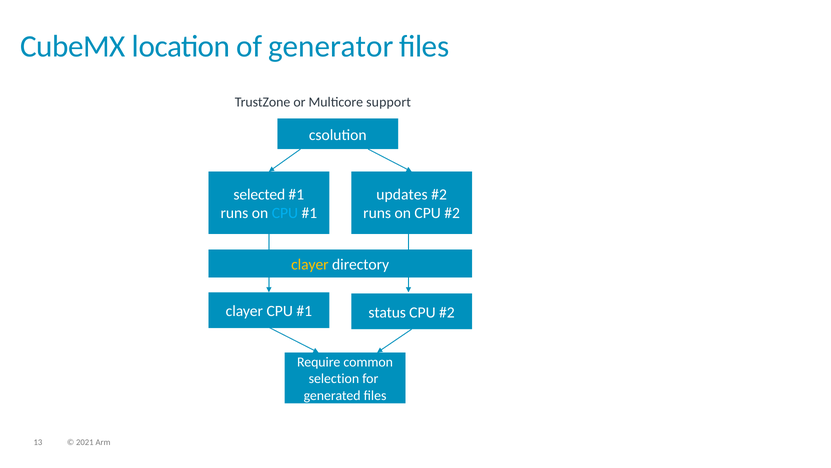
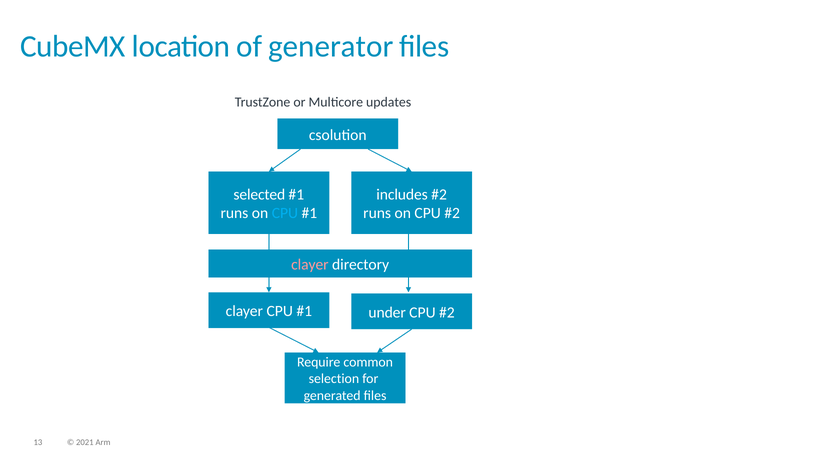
support: support -> updates
updates: updates -> includes
clayer at (310, 264) colour: yellow -> pink
status: status -> under
